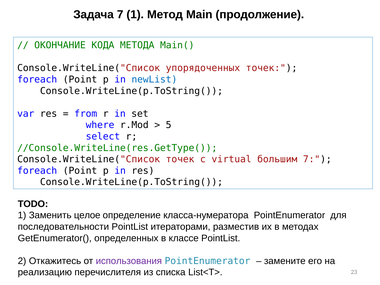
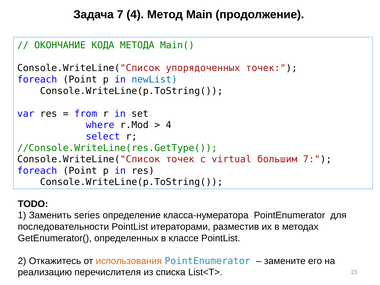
7 1: 1 -> 4
5 at (169, 125): 5 -> 4
целое: целое -> series
использования colour: purple -> orange
